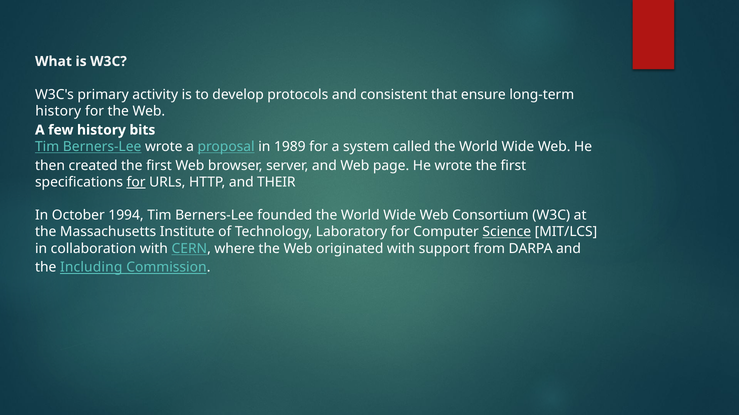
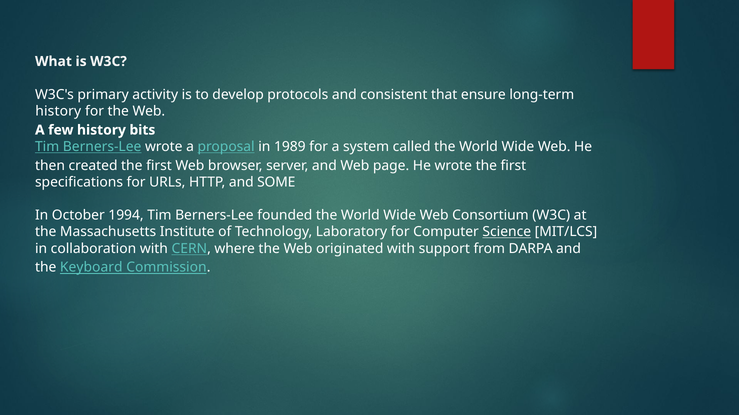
for at (136, 182) underline: present -> none
THEIR: THEIR -> SOME
Including: Including -> Keyboard
